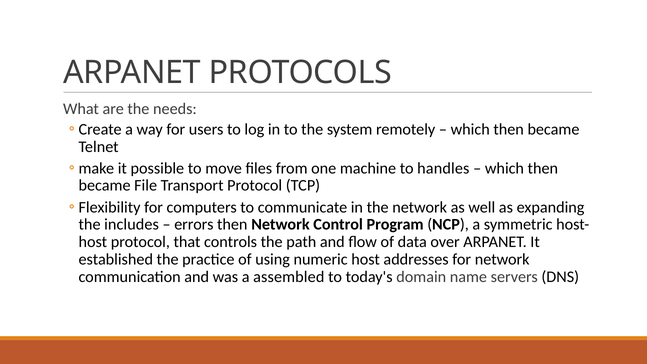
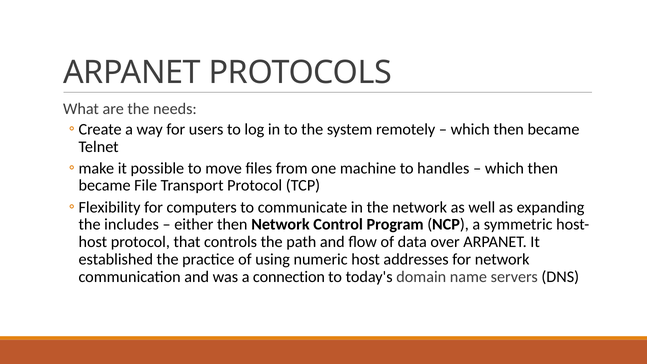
errors: errors -> either
assembled: assembled -> connection
